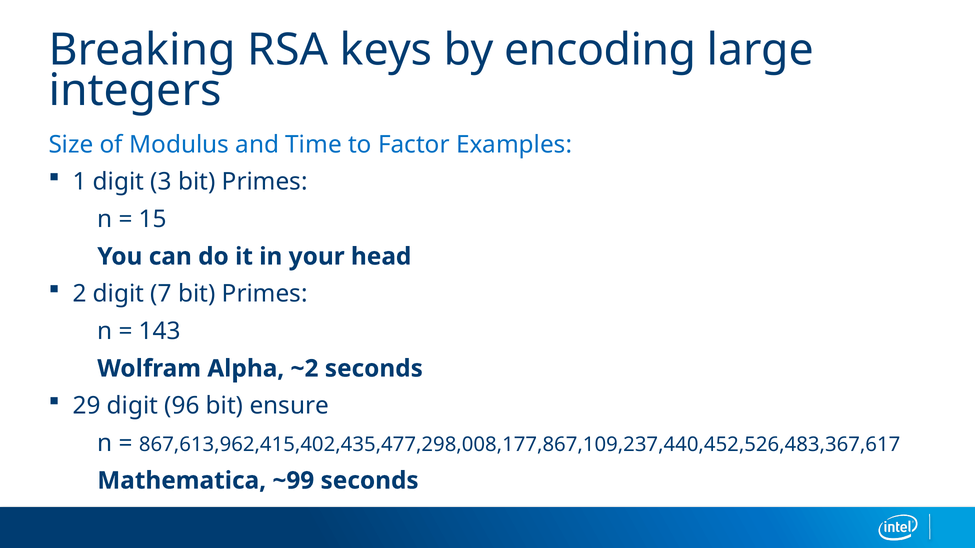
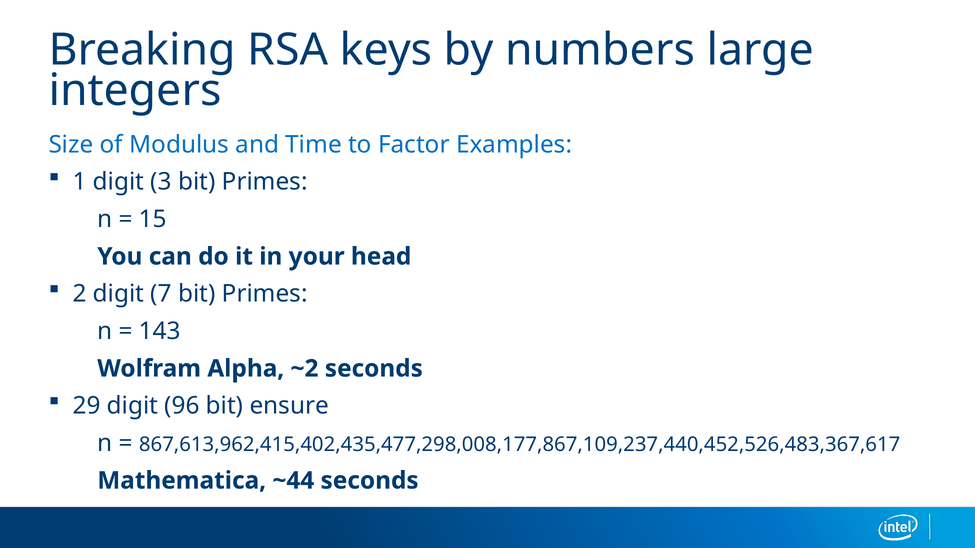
encoding: encoding -> numbers
~99: ~99 -> ~44
